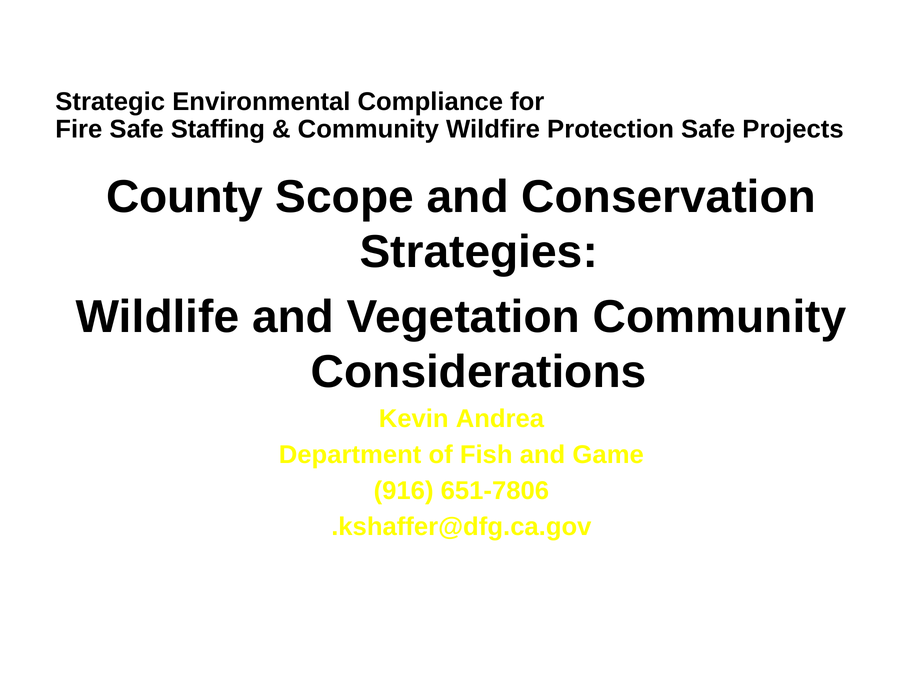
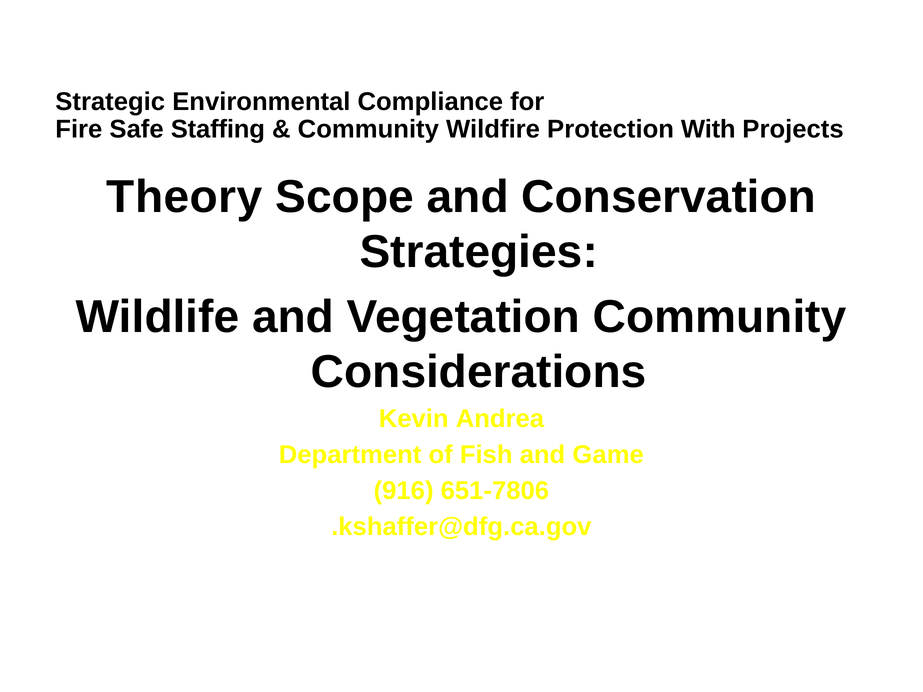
Protection Safe: Safe -> With
County: County -> Theory
